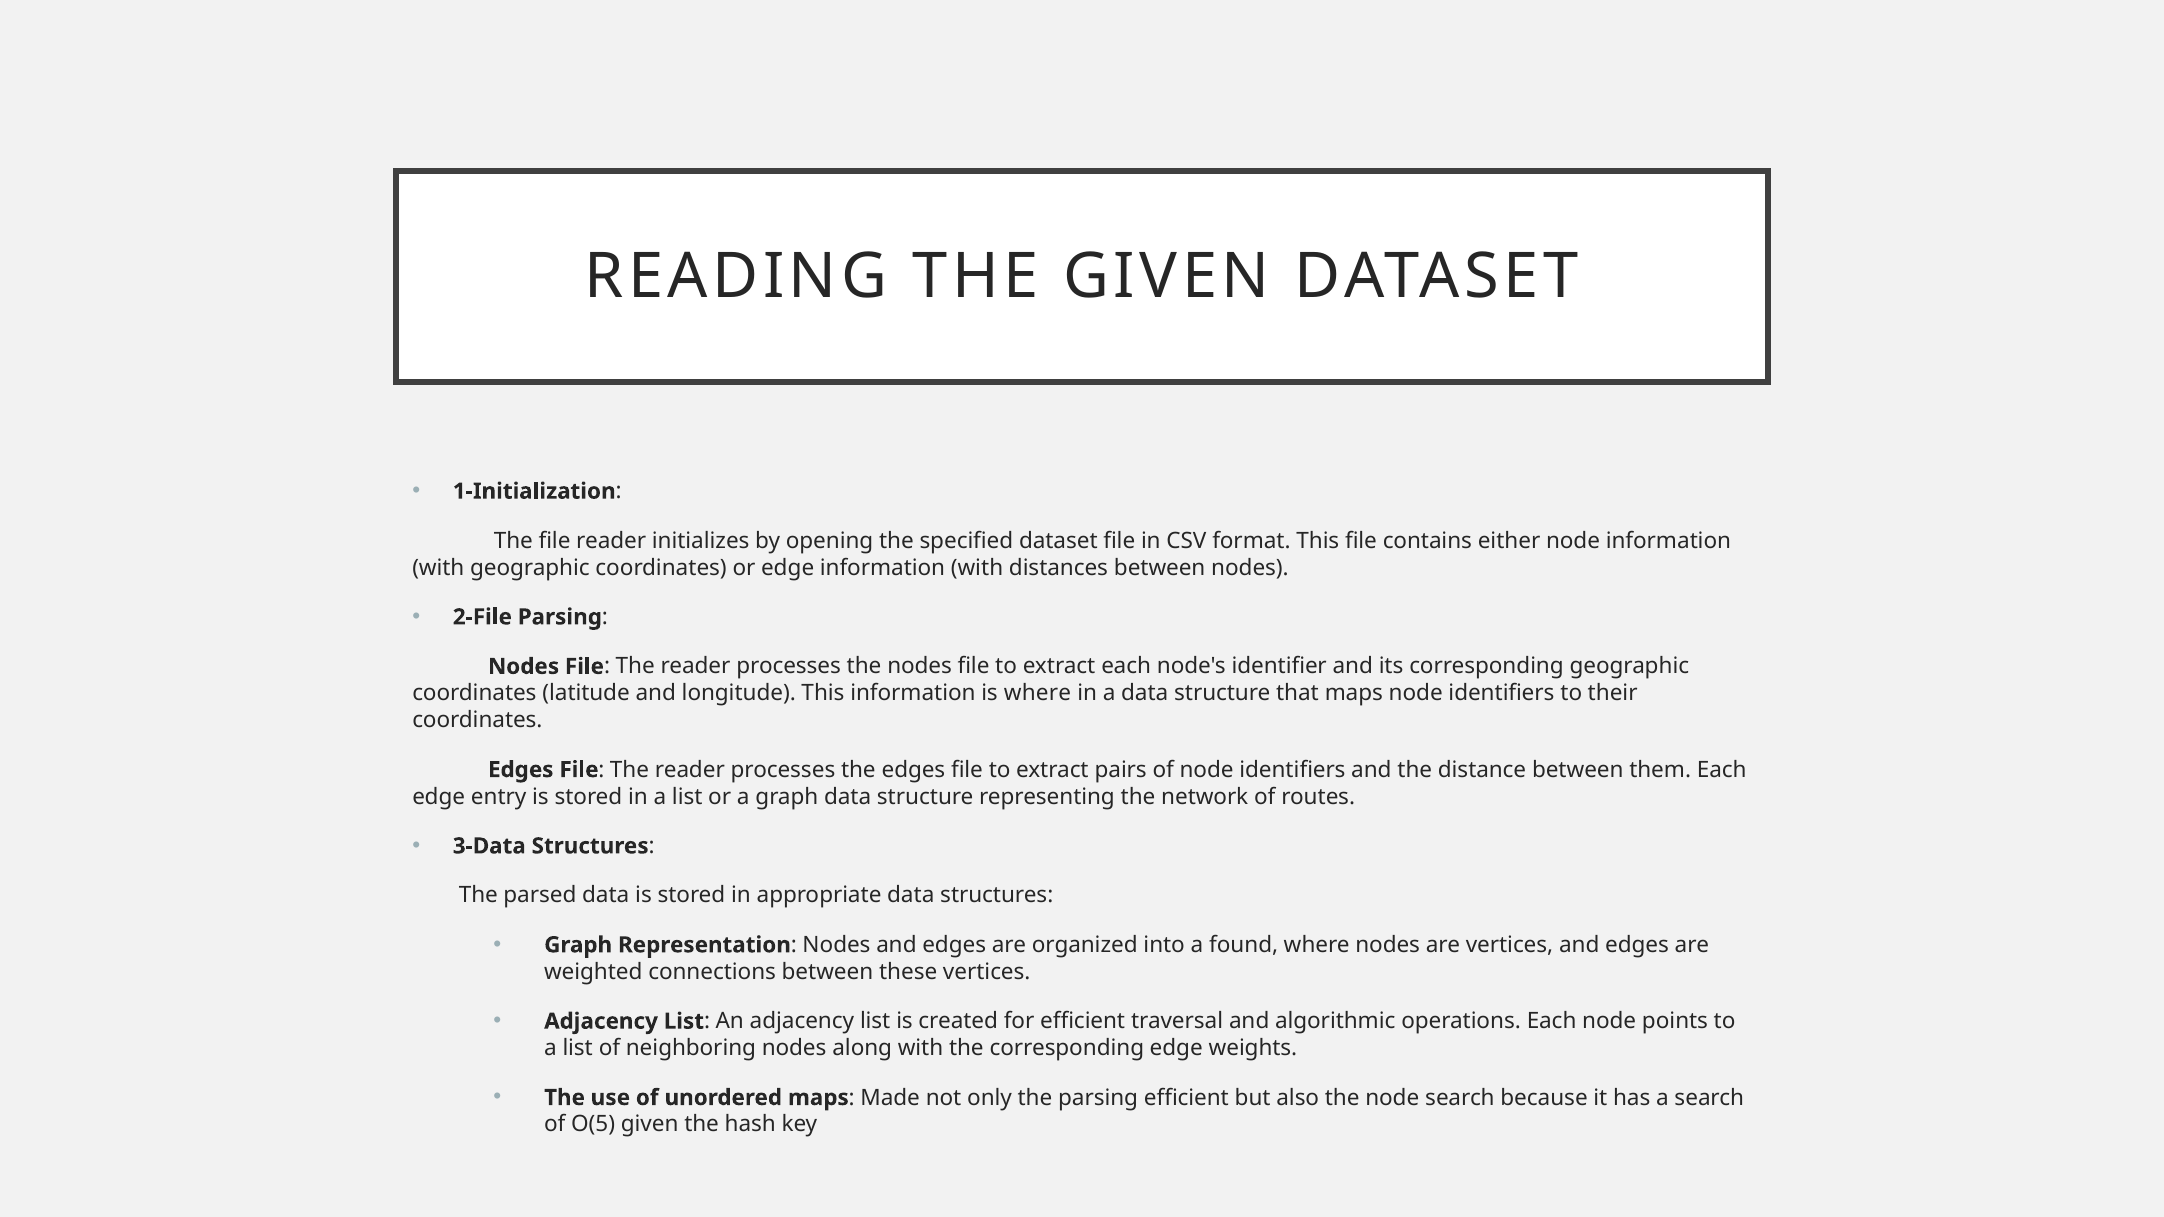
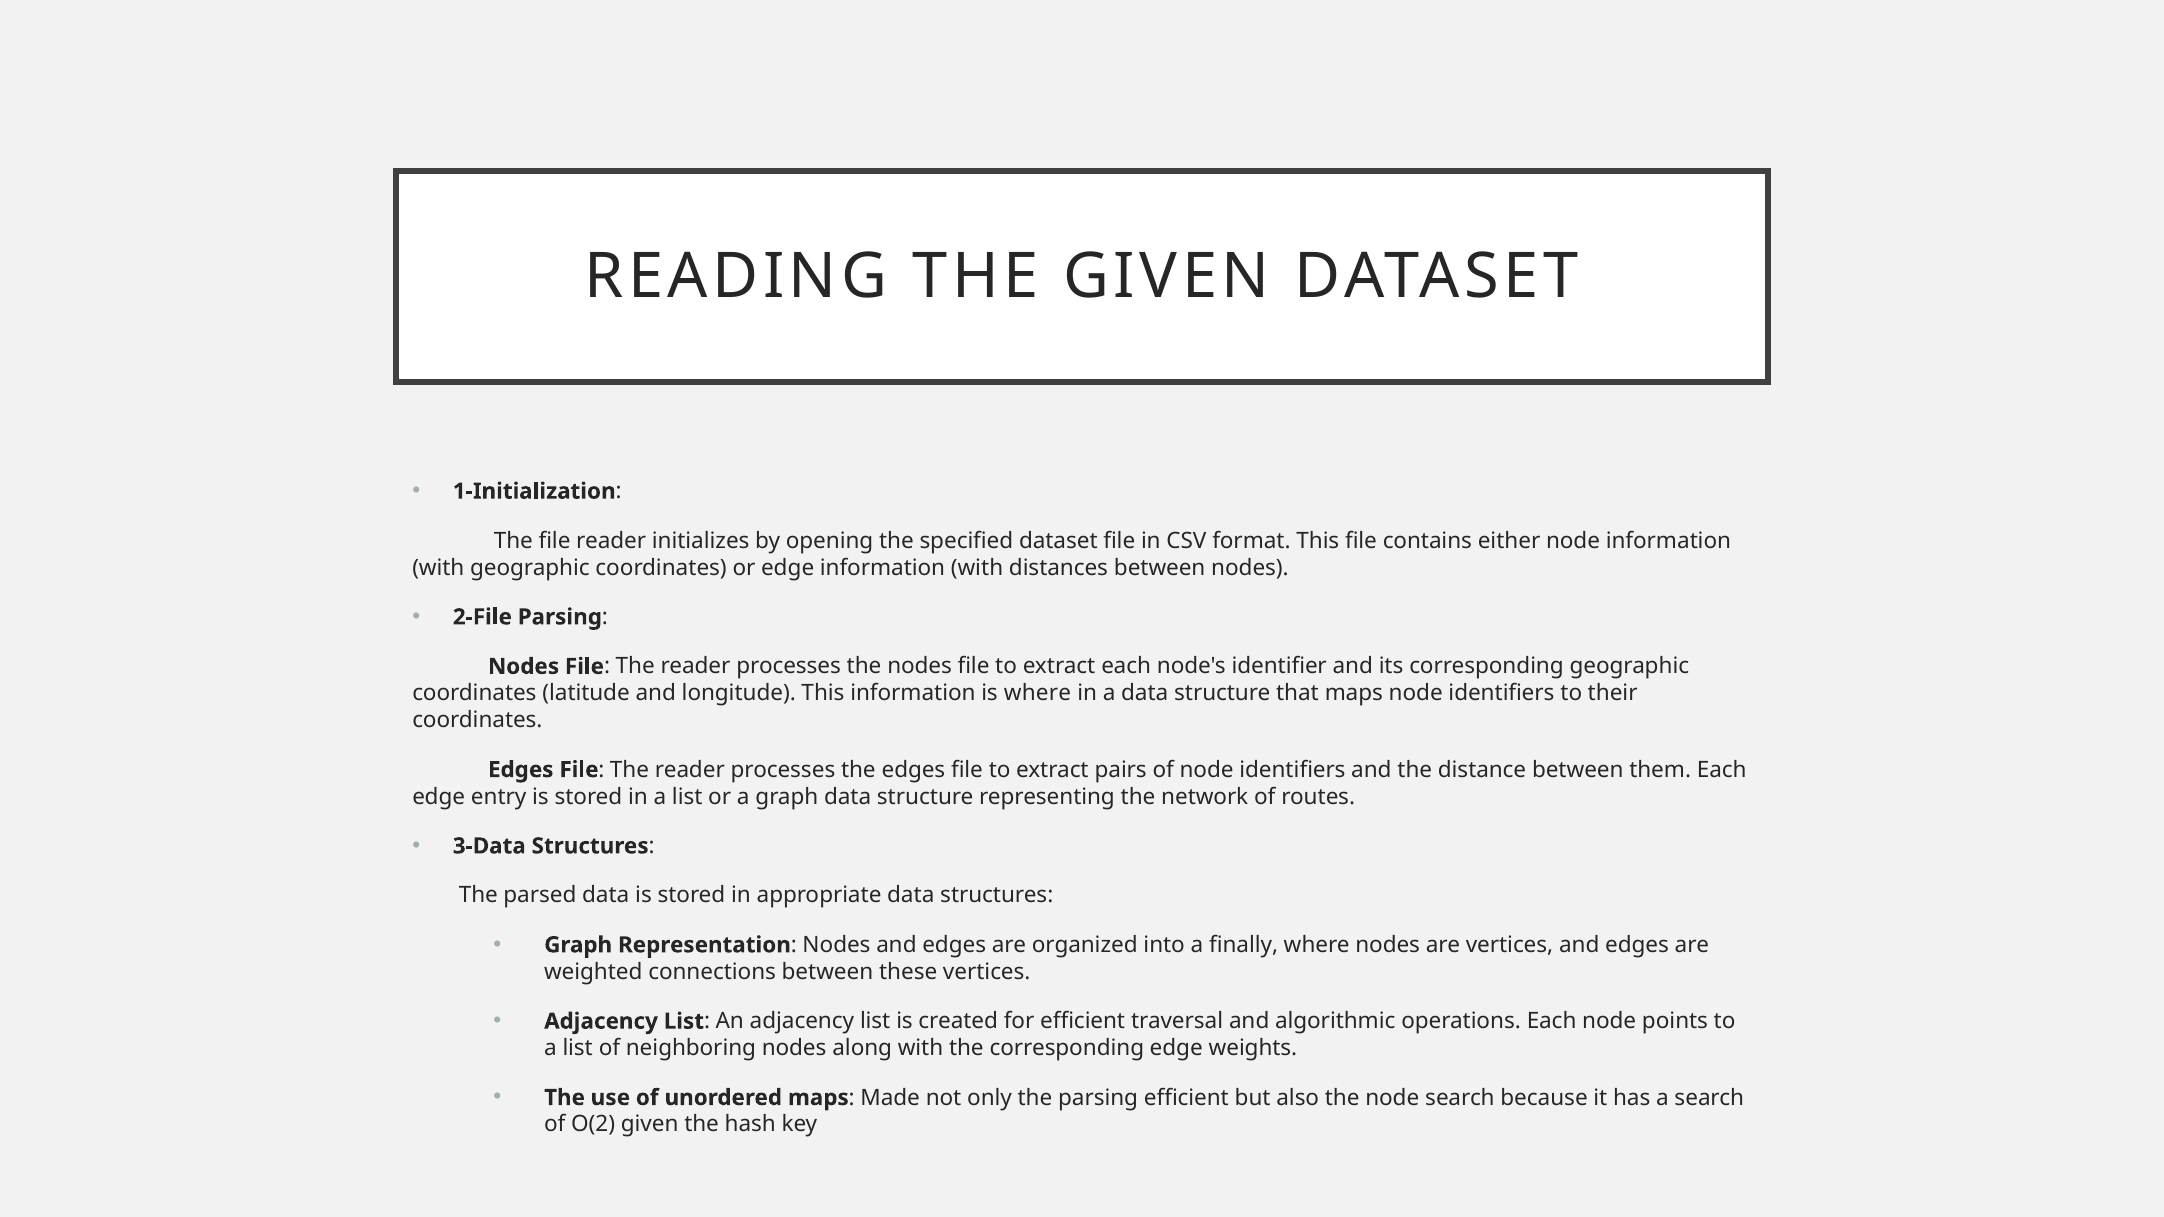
found: found -> finally
O(5: O(5 -> O(2
